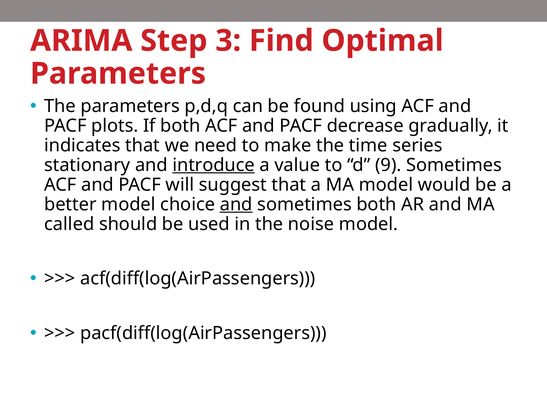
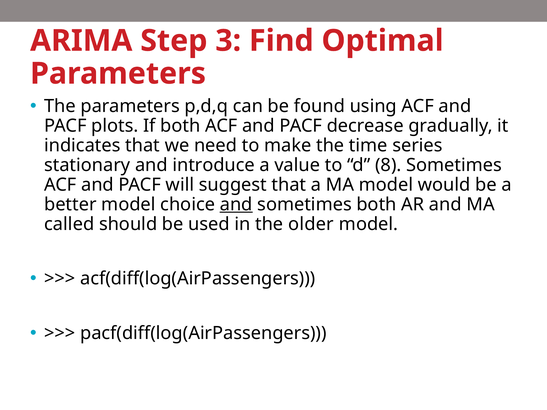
introduce underline: present -> none
9: 9 -> 8
noise: noise -> older
